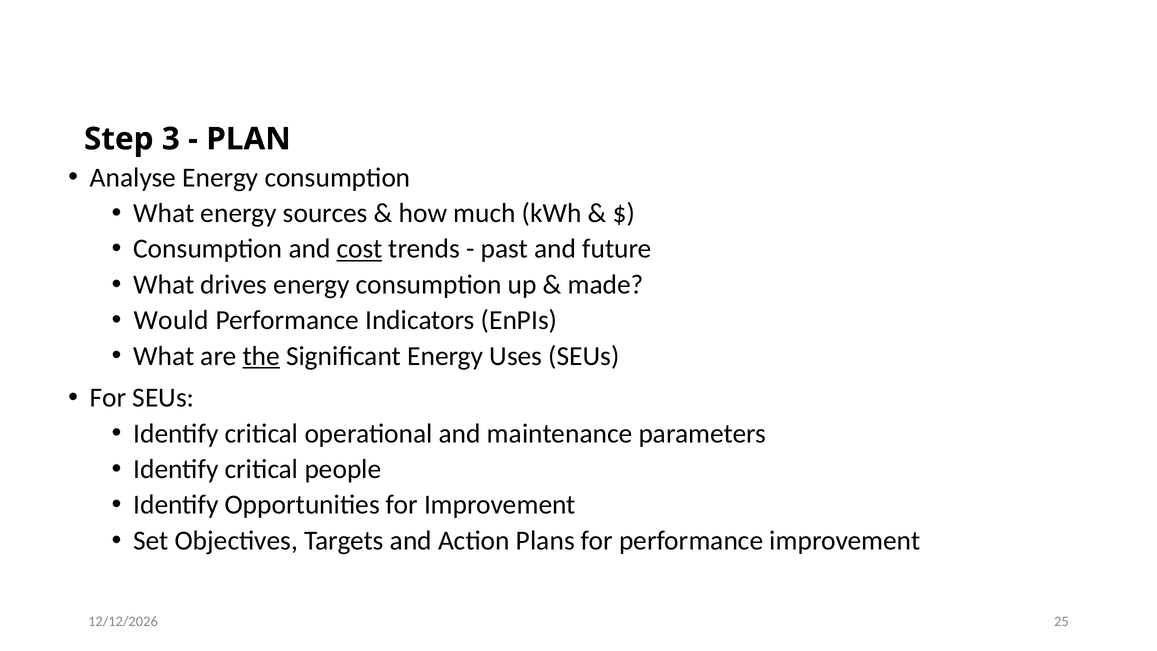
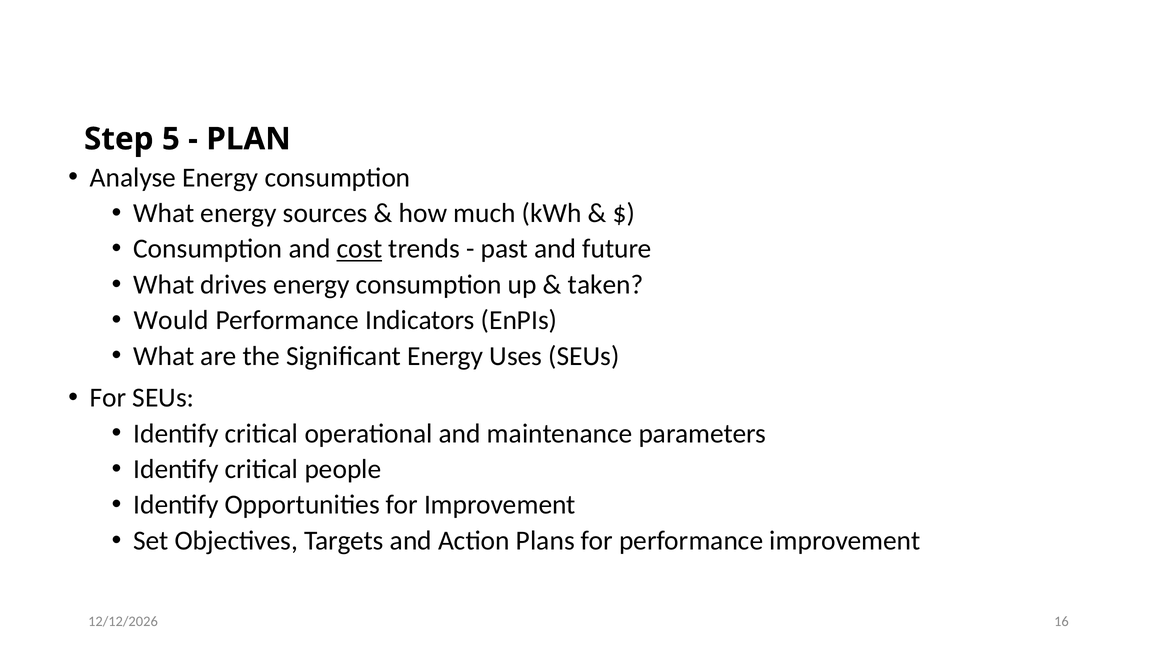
3: 3 -> 5
made: made -> taken
the underline: present -> none
25: 25 -> 16
